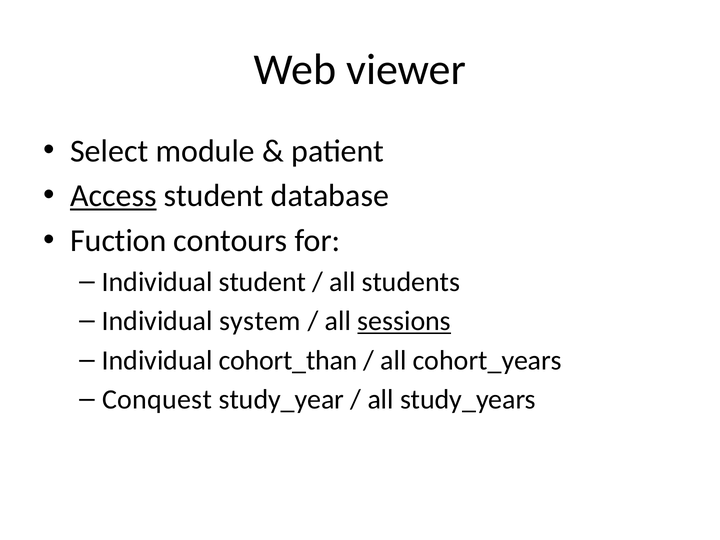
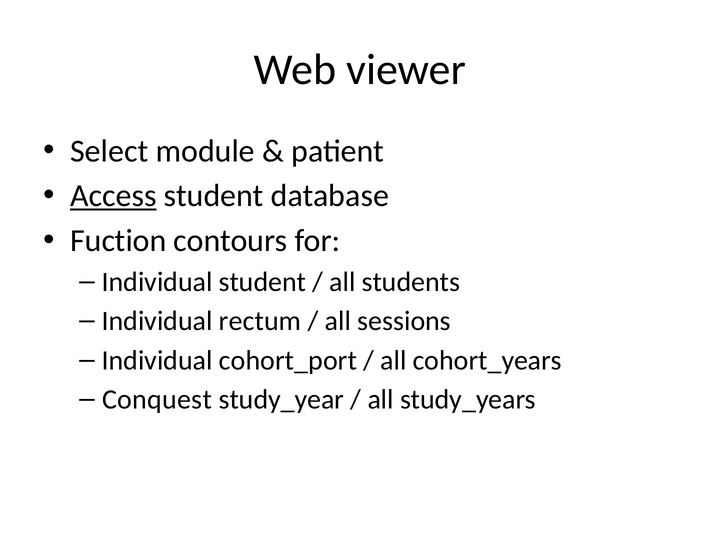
system: system -> rectum
sessions underline: present -> none
cohort_than: cohort_than -> cohort_port
